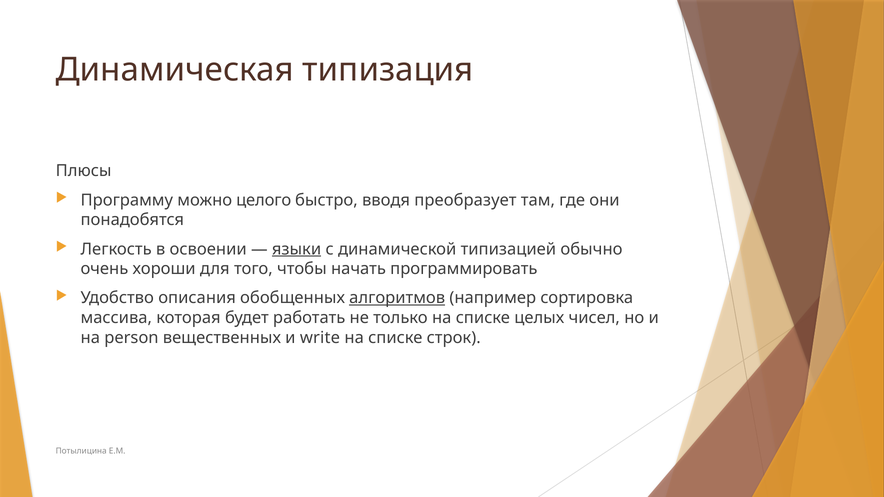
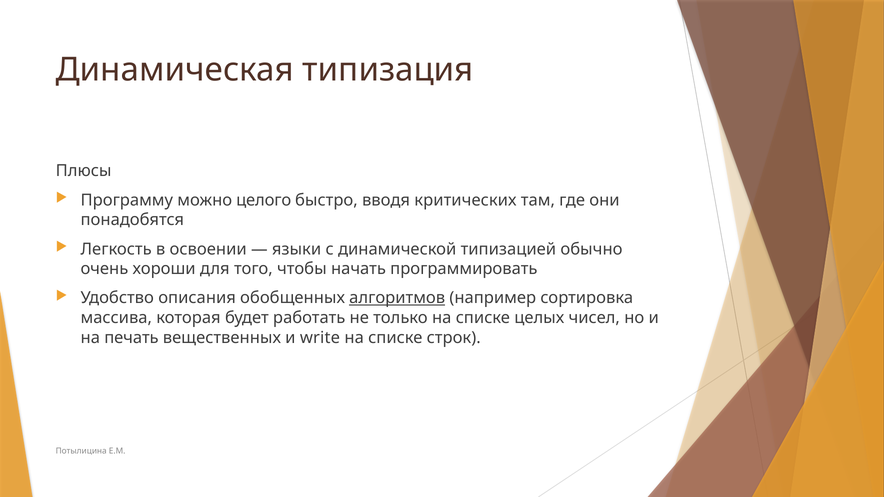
преобразует: преобразует -> критических
языки underline: present -> none
person: person -> печать
